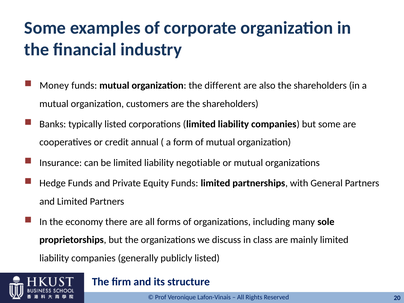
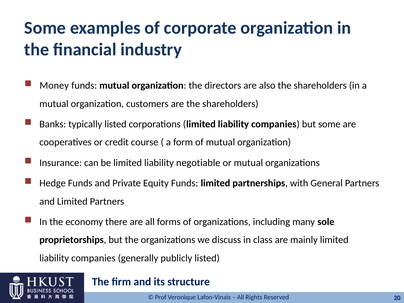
different: different -> directors
annual: annual -> course
